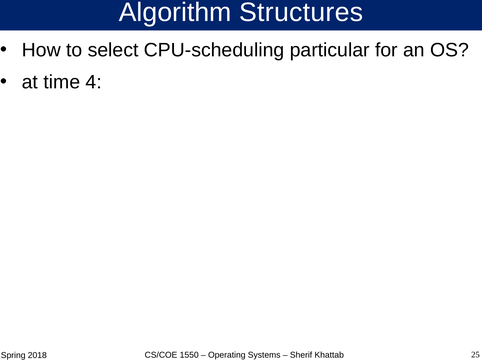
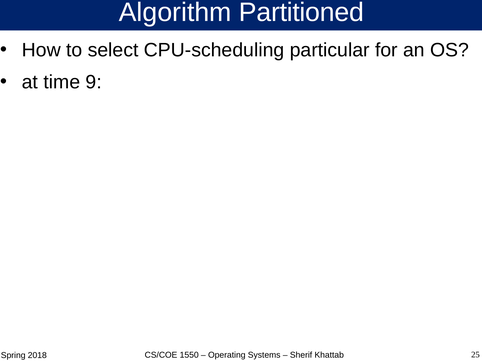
Structures: Structures -> Partitioned
4: 4 -> 9
